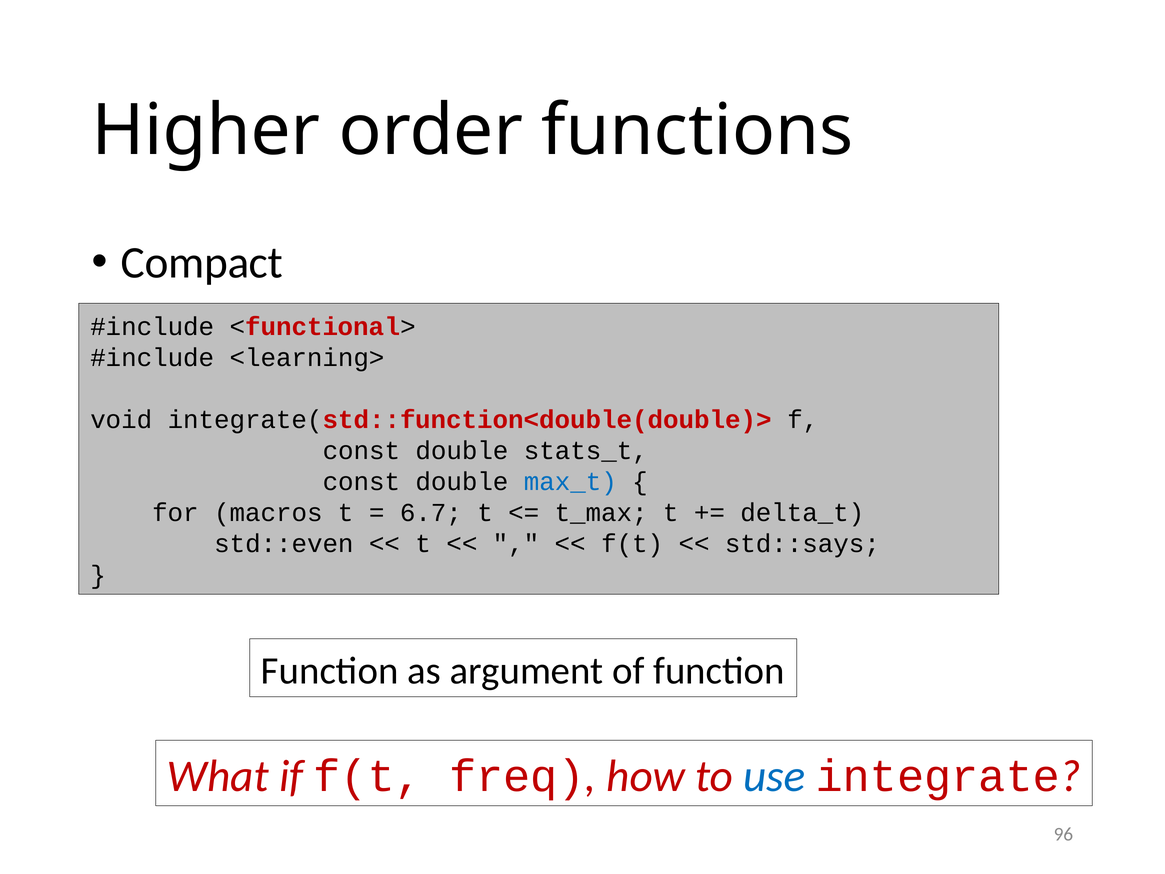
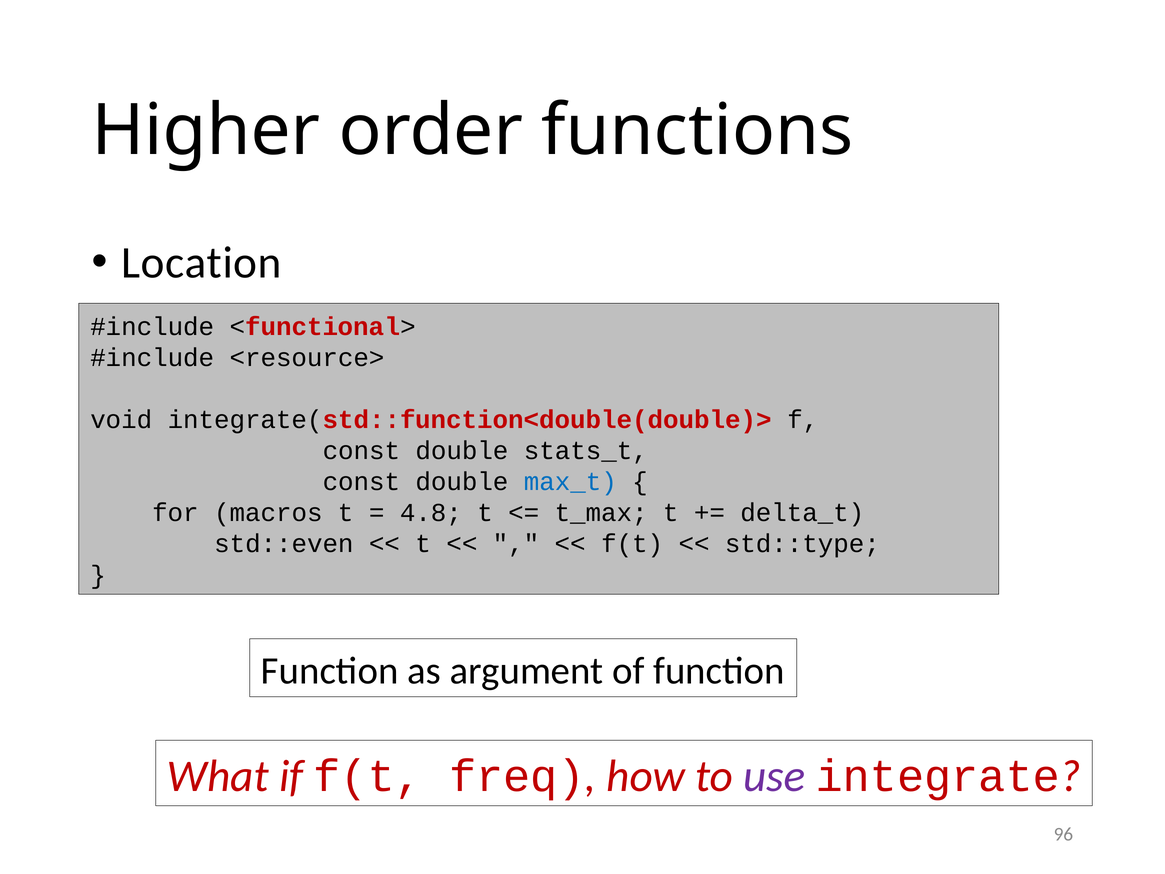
Compact: Compact -> Location
<learning>: <learning> -> <resource>
6.7: 6.7 -> 4.8
std::says: std::says -> std::type
use colour: blue -> purple
